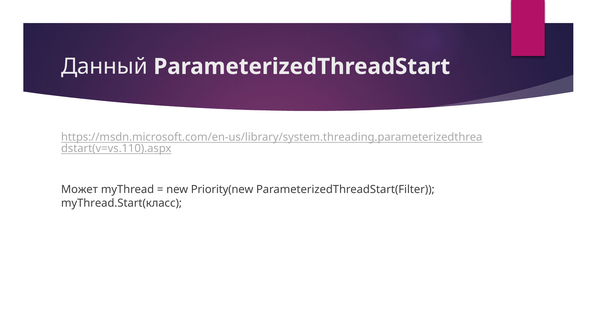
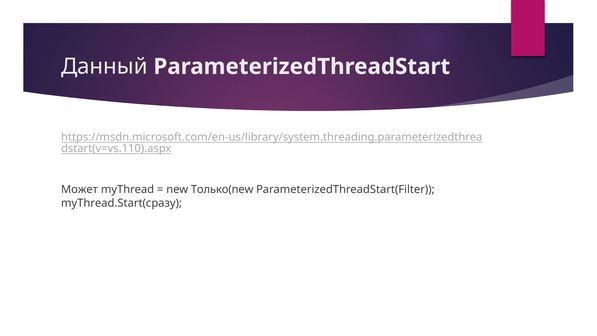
Priority(new: Priority(new -> Только(new
myThread.Start(класс: myThread.Start(класс -> myThread.Start(сразу
